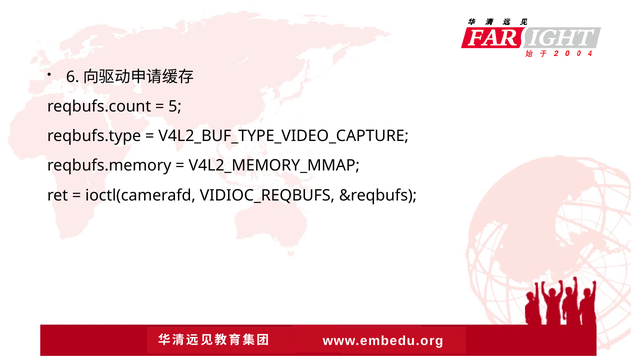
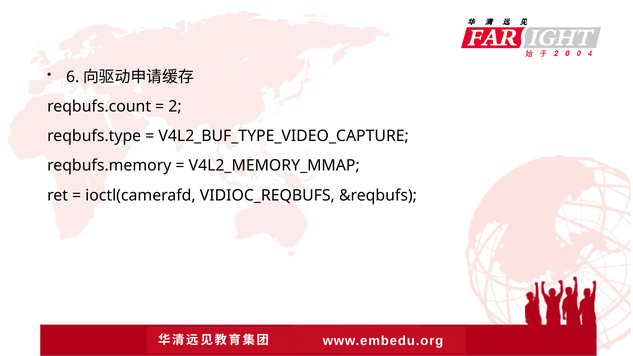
5: 5 -> 2
